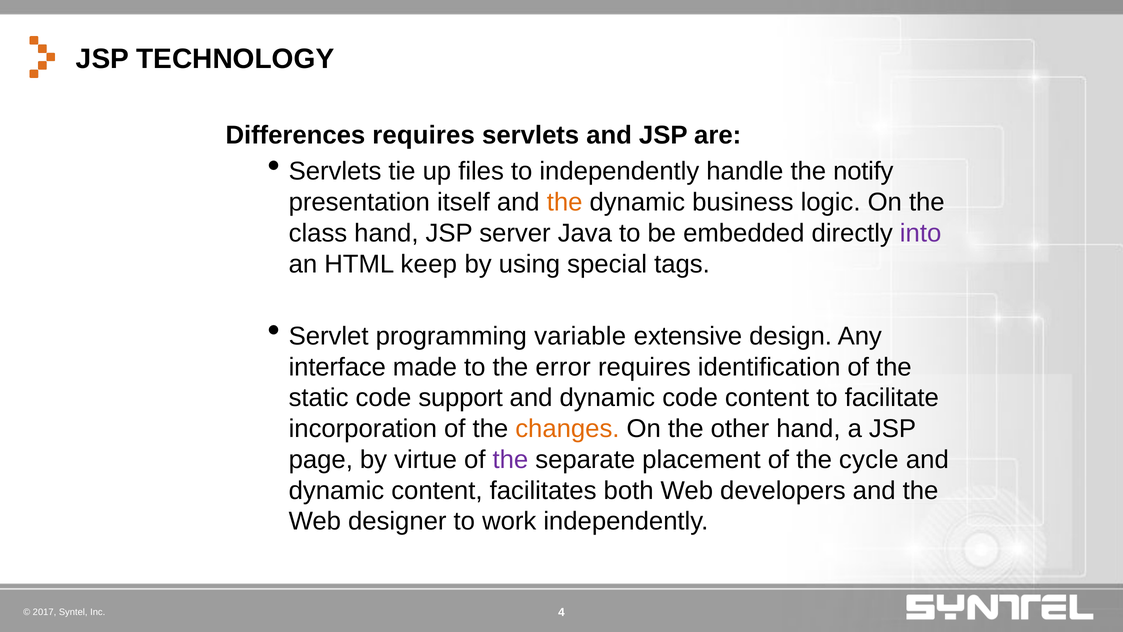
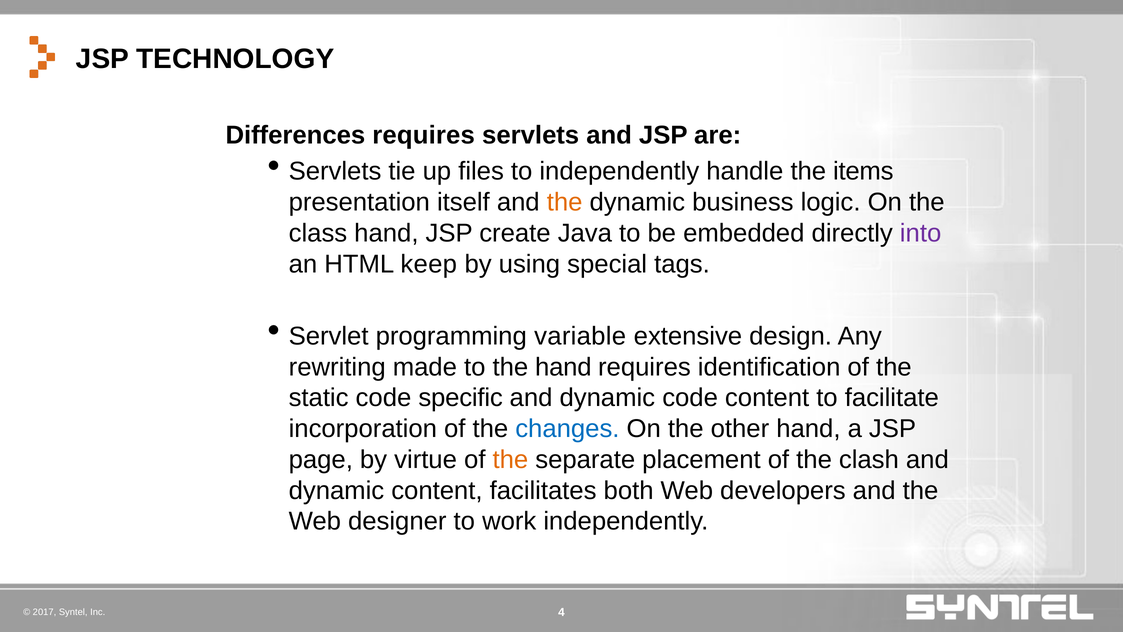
notify: notify -> items
server: server -> create
interface: interface -> rewriting
the error: error -> hand
support: support -> specific
changes colour: orange -> blue
the at (510, 459) colour: purple -> orange
cycle: cycle -> clash
